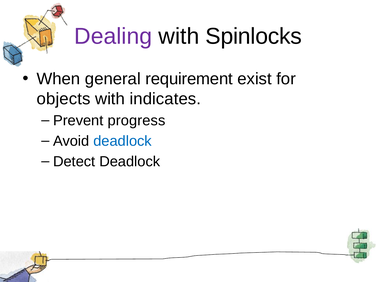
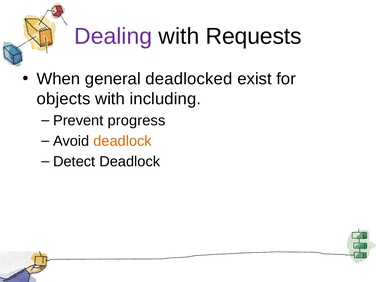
Spinlocks: Spinlocks -> Requests
requirement: requirement -> deadlocked
indicates: indicates -> including
deadlock at (123, 141) colour: blue -> orange
